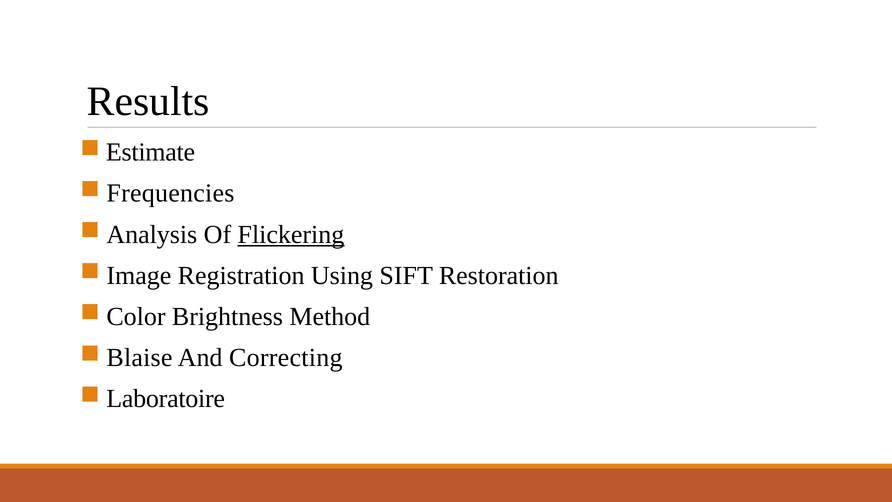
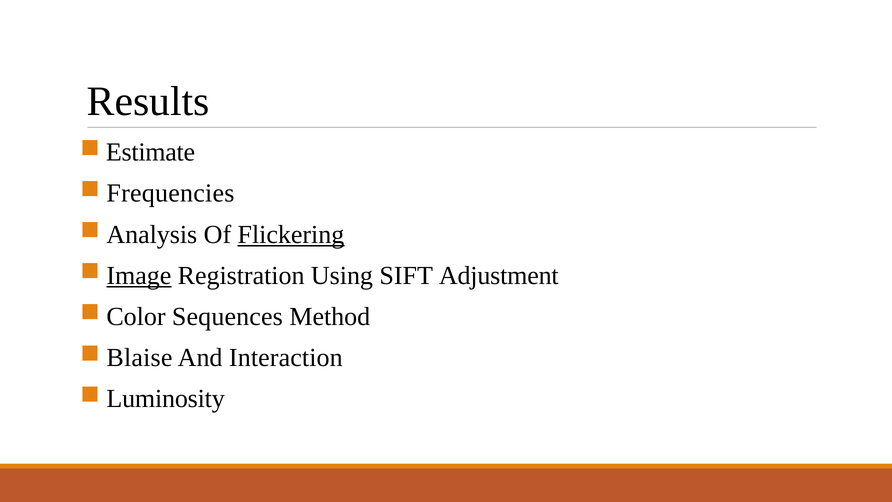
Image underline: none -> present
Restoration: Restoration -> Adjustment
Brightness: Brightness -> Sequences
Correcting: Correcting -> Interaction
Laboratoire: Laboratoire -> Luminosity
